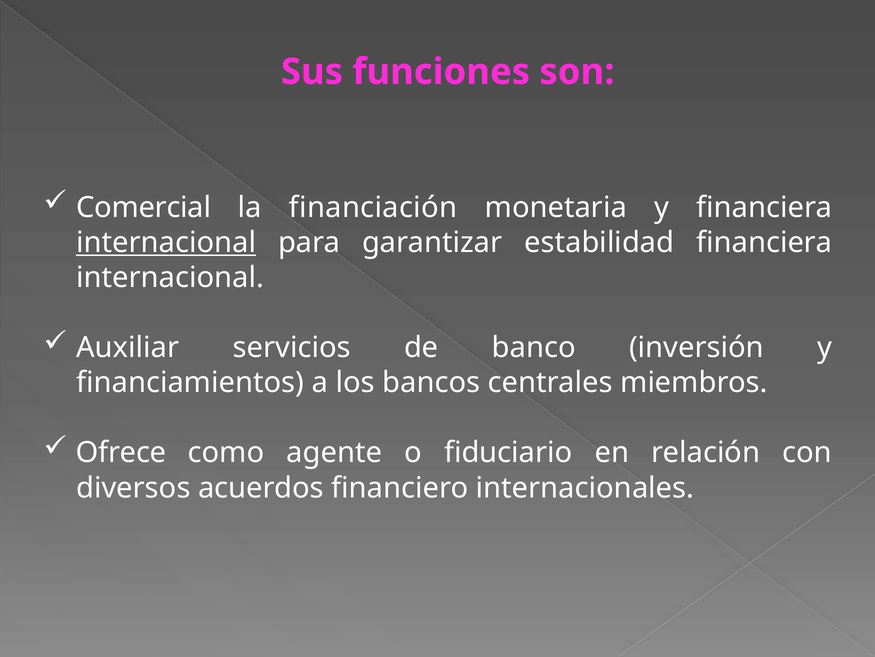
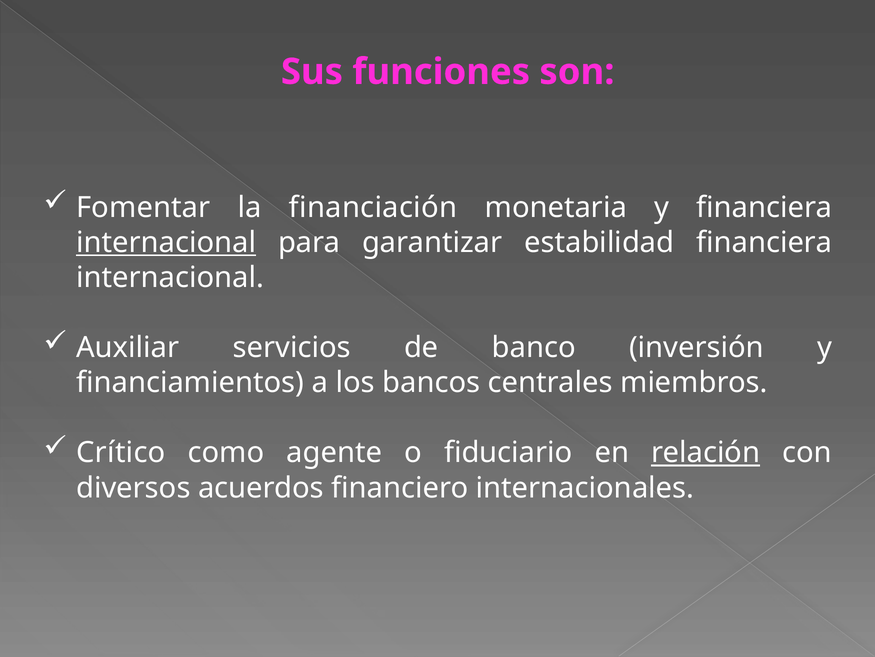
Comercial: Comercial -> Fomentar
Ofrece: Ofrece -> Crítico
relación underline: none -> present
